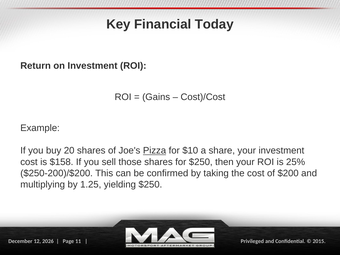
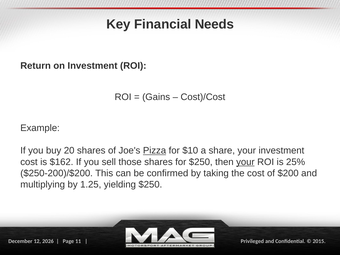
Today: Today -> Needs
$158: $158 -> $162
your at (245, 162) underline: none -> present
